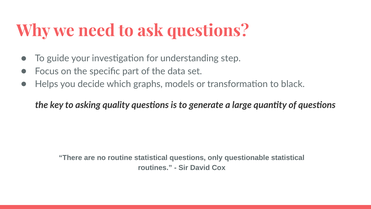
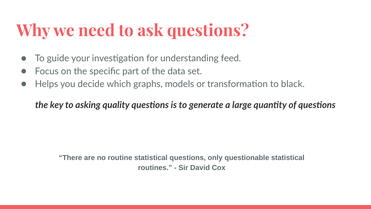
step: step -> feed
